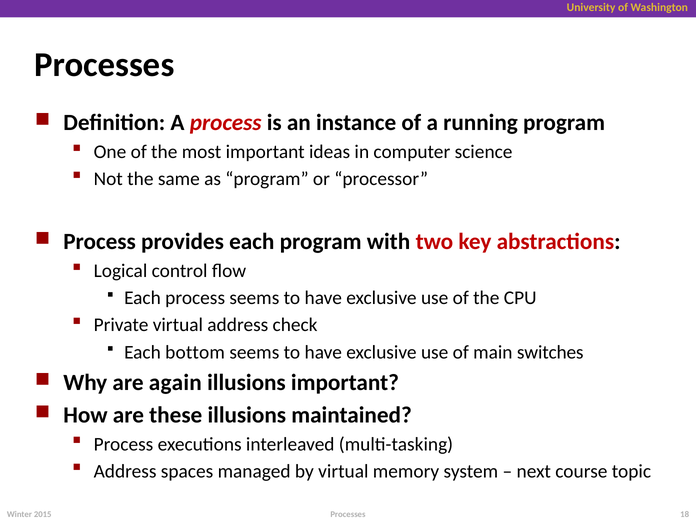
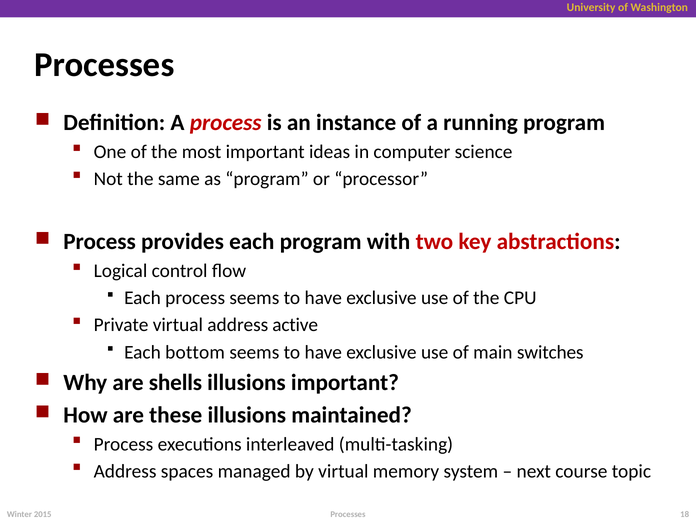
check: check -> active
again: again -> shells
